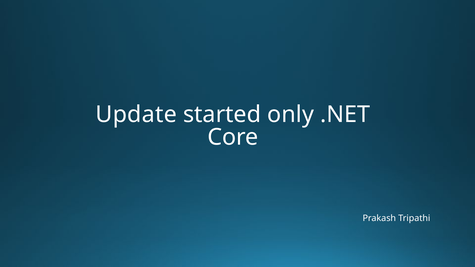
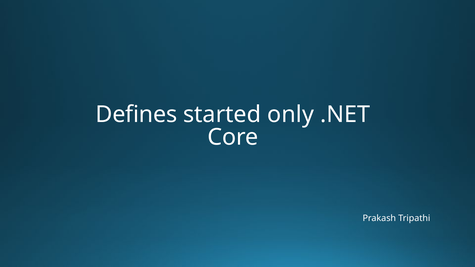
Update: Update -> Defines
